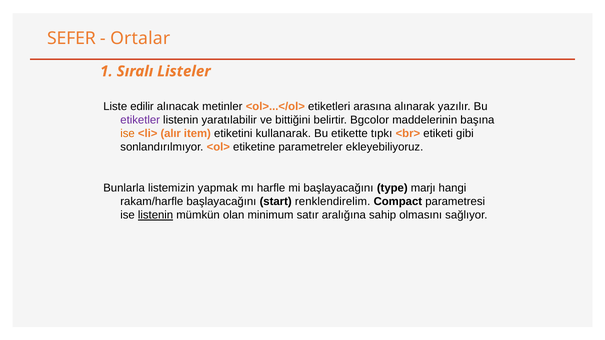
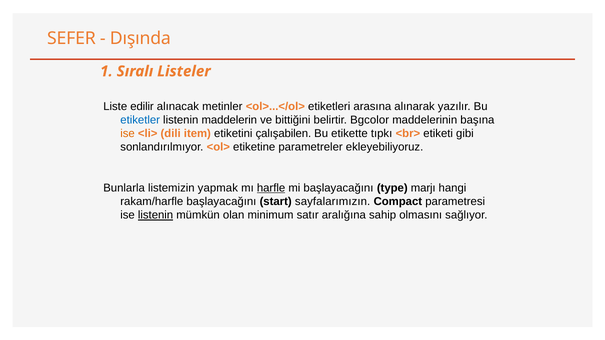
Ortalar: Ortalar -> Dışında
etiketler colour: purple -> blue
yaratılabilir: yaratılabilir -> maddelerin
alır: alır -> dili
kullanarak: kullanarak -> çalışabilen
harfle underline: none -> present
renklendirelim: renklendirelim -> sayfalarımızın
